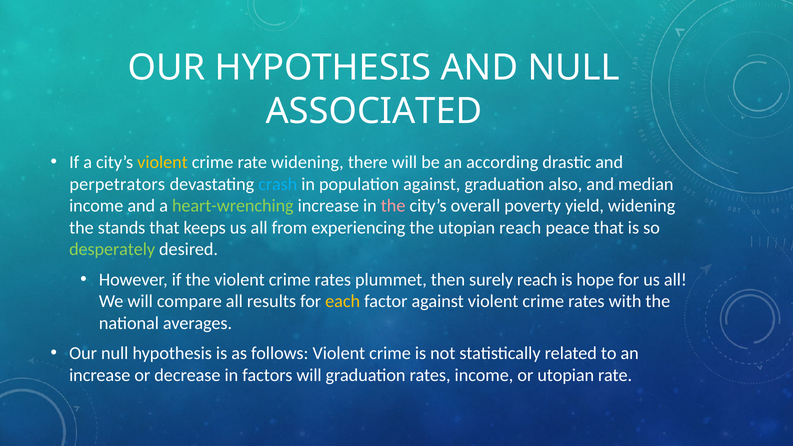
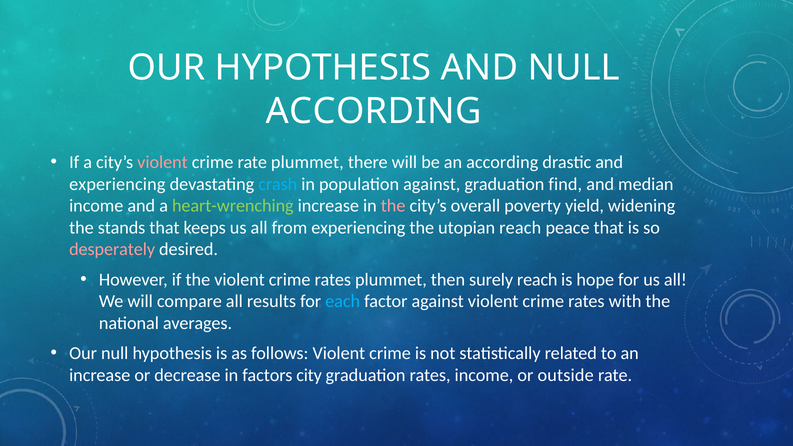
ASSOCIATED at (374, 111): ASSOCIATED -> ACCORDING
violent at (162, 162) colour: yellow -> pink
rate widening: widening -> plummet
perpetrators at (117, 184): perpetrators -> experiencing
also: also -> find
desperately colour: light green -> pink
each colour: yellow -> light blue
factors will: will -> city
or utopian: utopian -> outside
